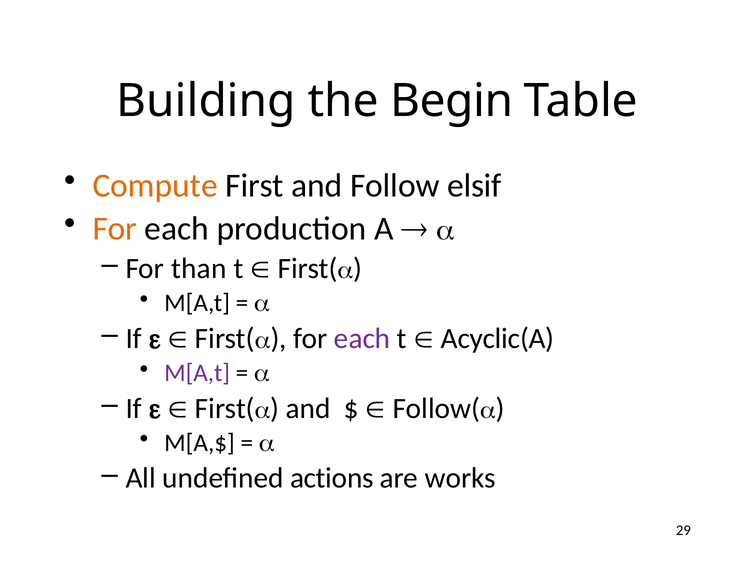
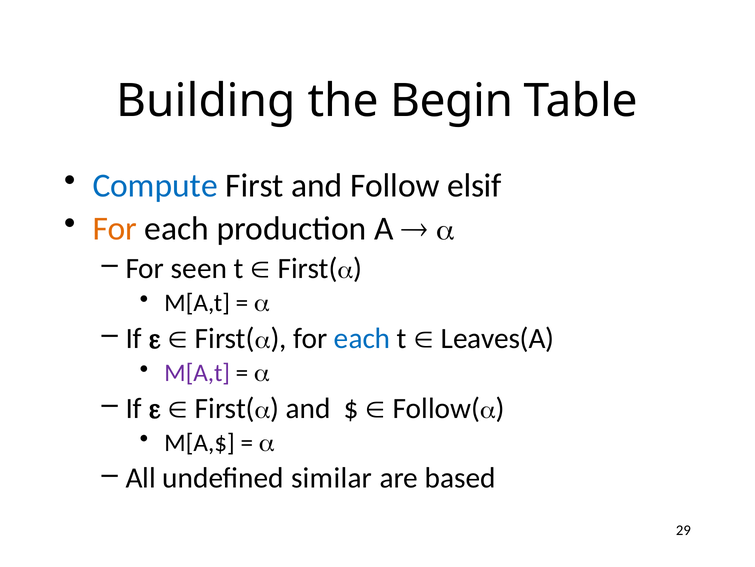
Compute colour: orange -> blue
than: than -> seen
each at (362, 338) colour: purple -> blue
Acyclic(A: Acyclic(A -> Leaves(A
actions: actions -> similar
works: works -> based
